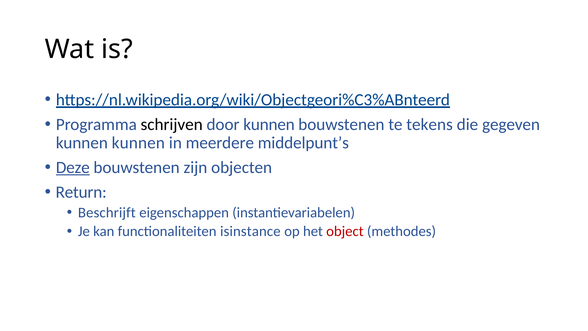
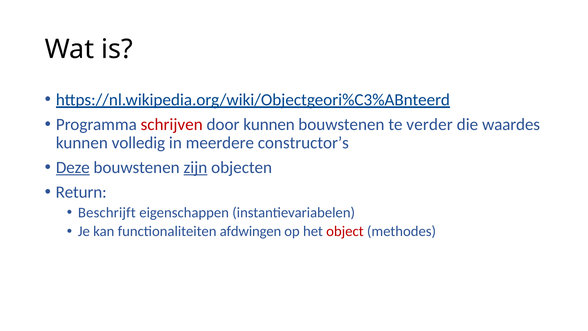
schrijven colour: black -> red
tekens: tekens -> verder
gegeven: gegeven -> waardes
kunnen kunnen: kunnen -> volledig
middelpunt’s: middelpunt’s -> constructor’s
zijn underline: none -> present
isinstance: isinstance -> afdwingen
